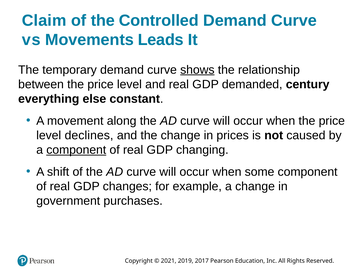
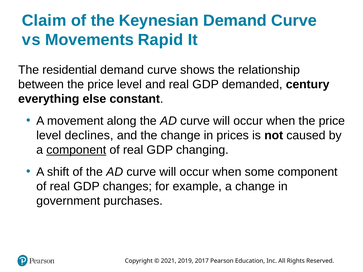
Controlled: Controlled -> Keynesian
Leads: Leads -> Rapid
temporary: temporary -> residential
shows underline: present -> none
